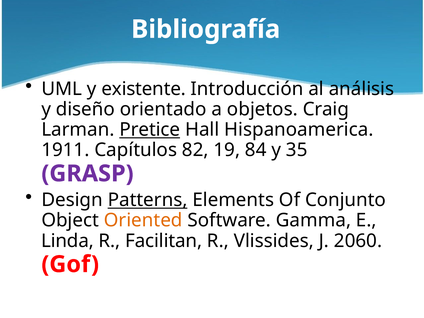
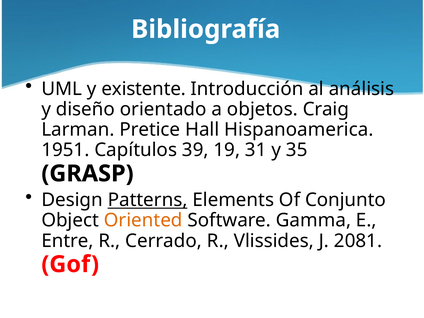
Pretice underline: present -> none
1911: 1911 -> 1951
82: 82 -> 39
84: 84 -> 31
GRASP colour: purple -> black
Linda: Linda -> Entre
Facilitan: Facilitan -> Cerrado
2060: 2060 -> 2081
